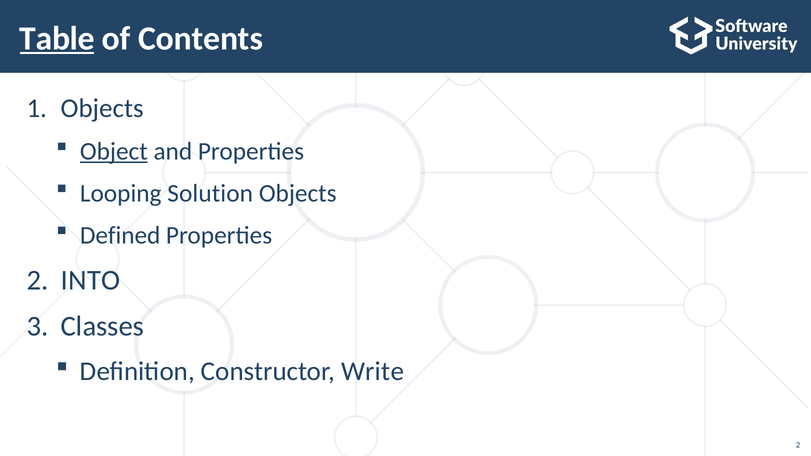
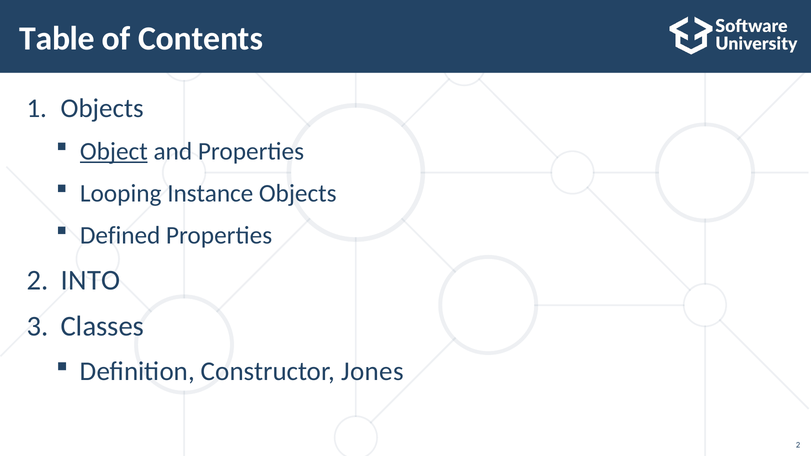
Table underline: present -> none
Solution: Solution -> Instance
Write: Write -> Jones
